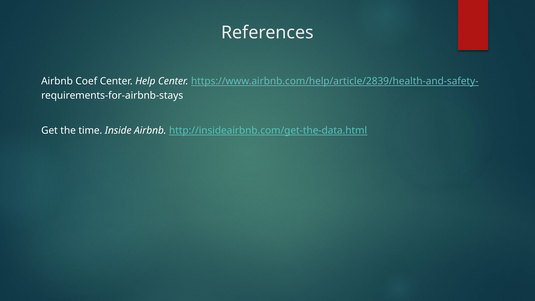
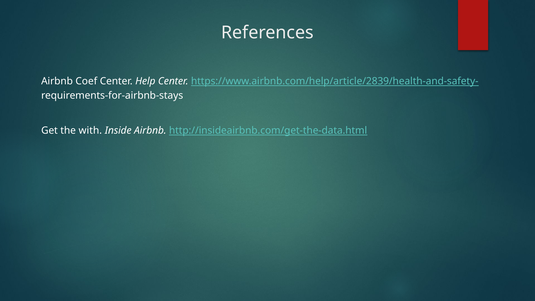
time: time -> with
